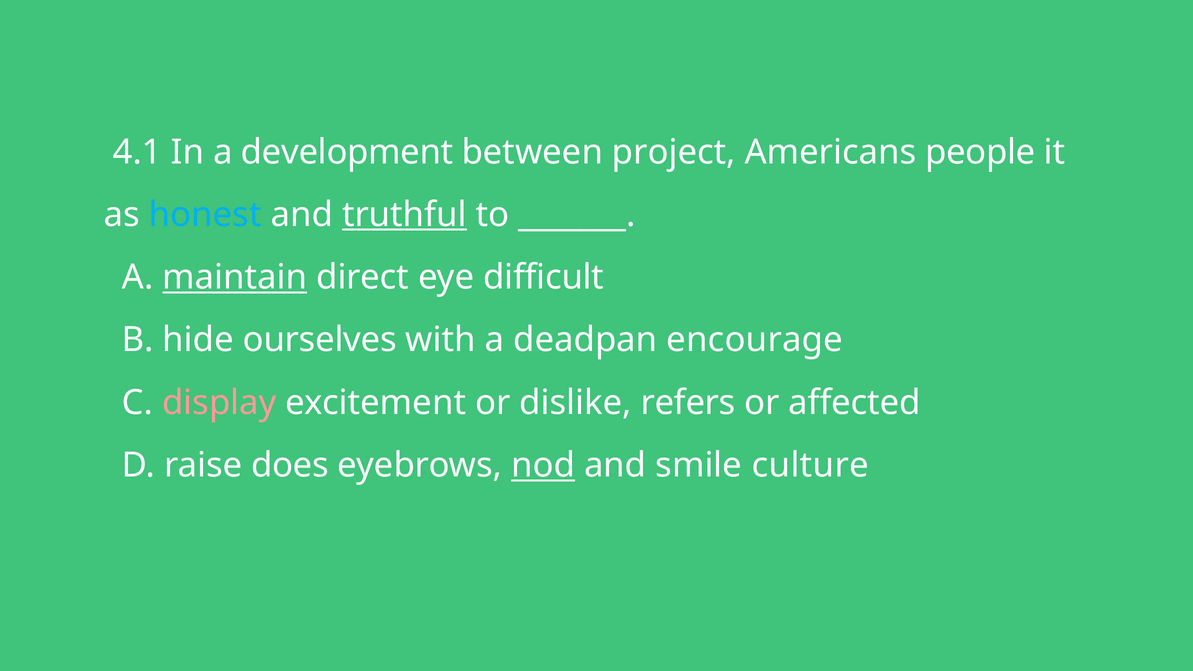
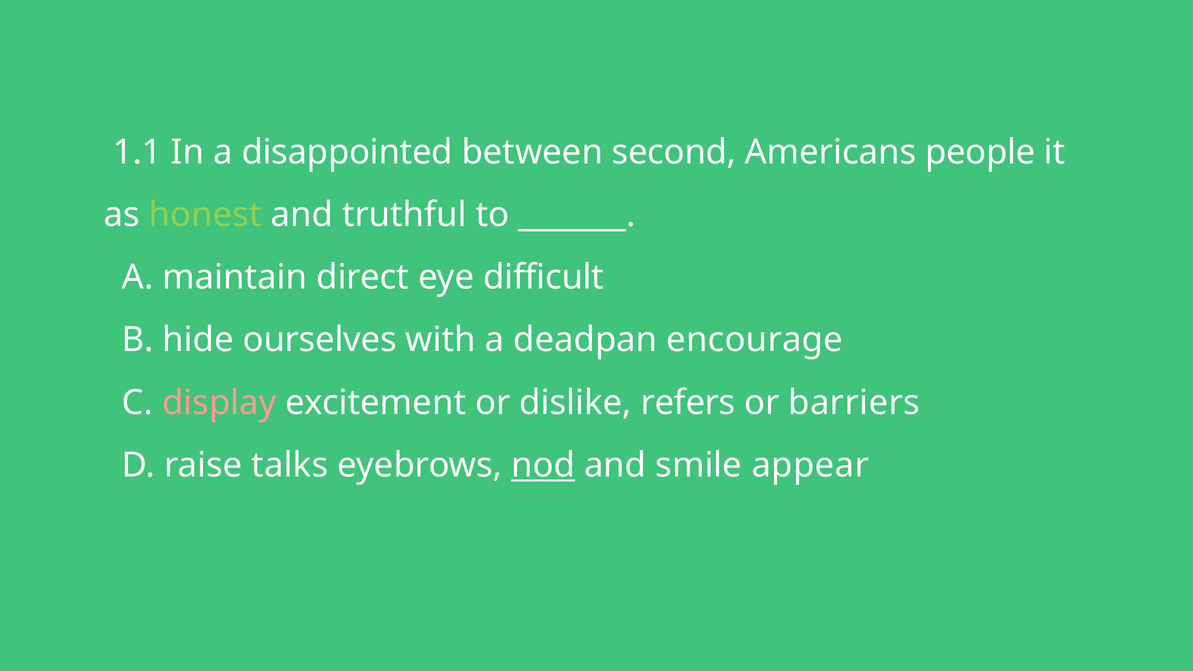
4.1: 4.1 -> 1.1
development: development -> disappointed
project: project -> second
honest colour: light blue -> light green
truthful underline: present -> none
maintain underline: present -> none
affected: affected -> barriers
does: does -> talks
culture: culture -> appear
